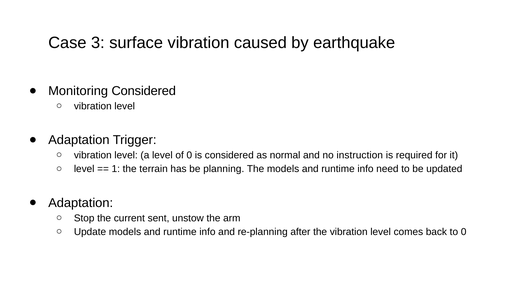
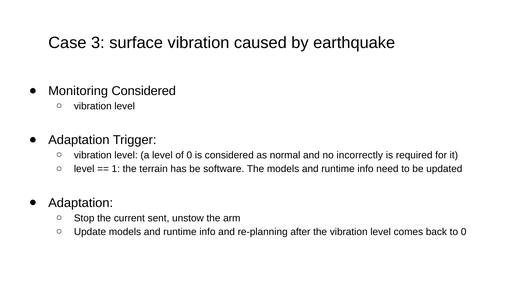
instruction: instruction -> incorrectly
planning: planning -> software
